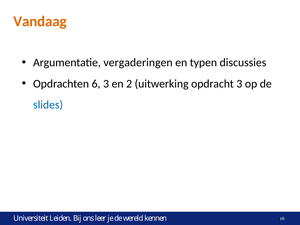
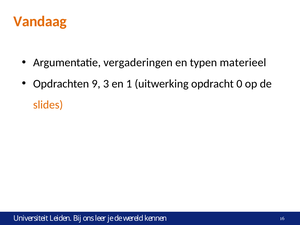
discussies: discussies -> materieel
6: 6 -> 9
2: 2 -> 1
opdracht 3: 3 -> 0
slides colour: blue -> orange
